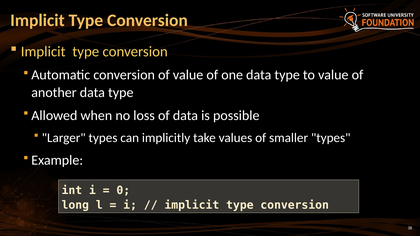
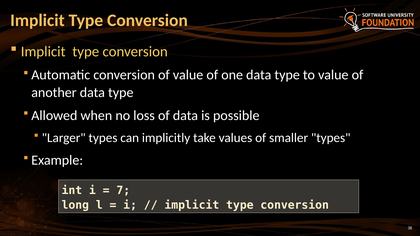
0: 0 -> 7
